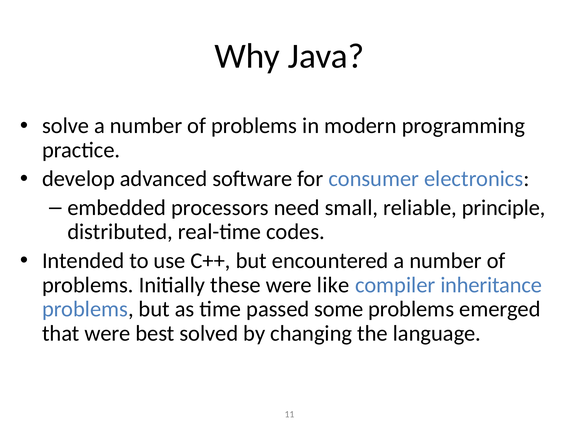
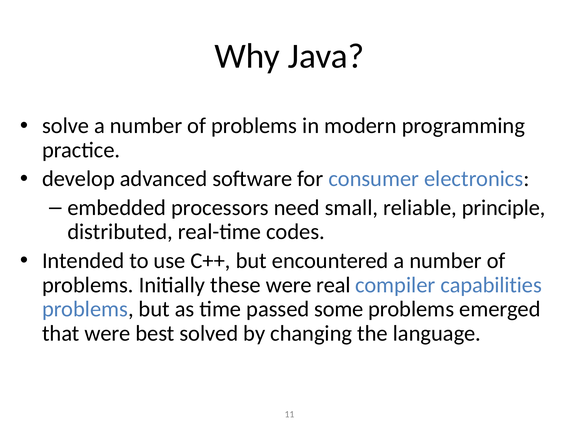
like: like -> real
inheritance: inheritance -> capabilities
